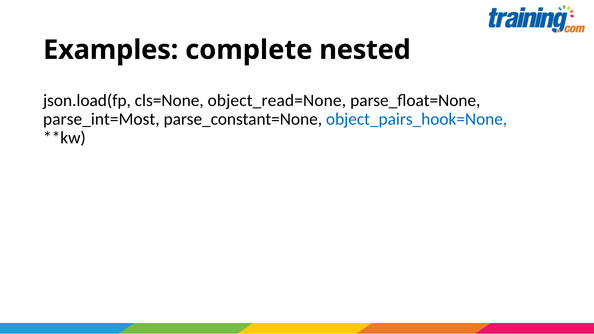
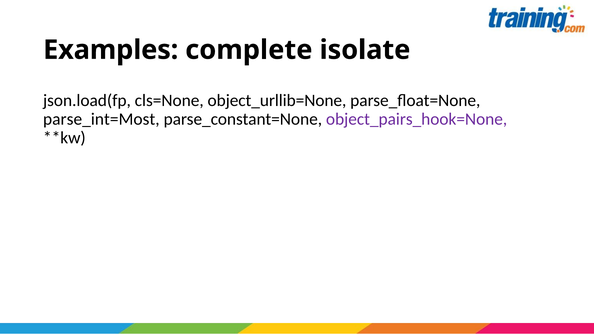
nested: nested -> isolate
object_read=None: object_read=None -> object_urllib=None
object_pairs_hook=None colour: blue -> purple
